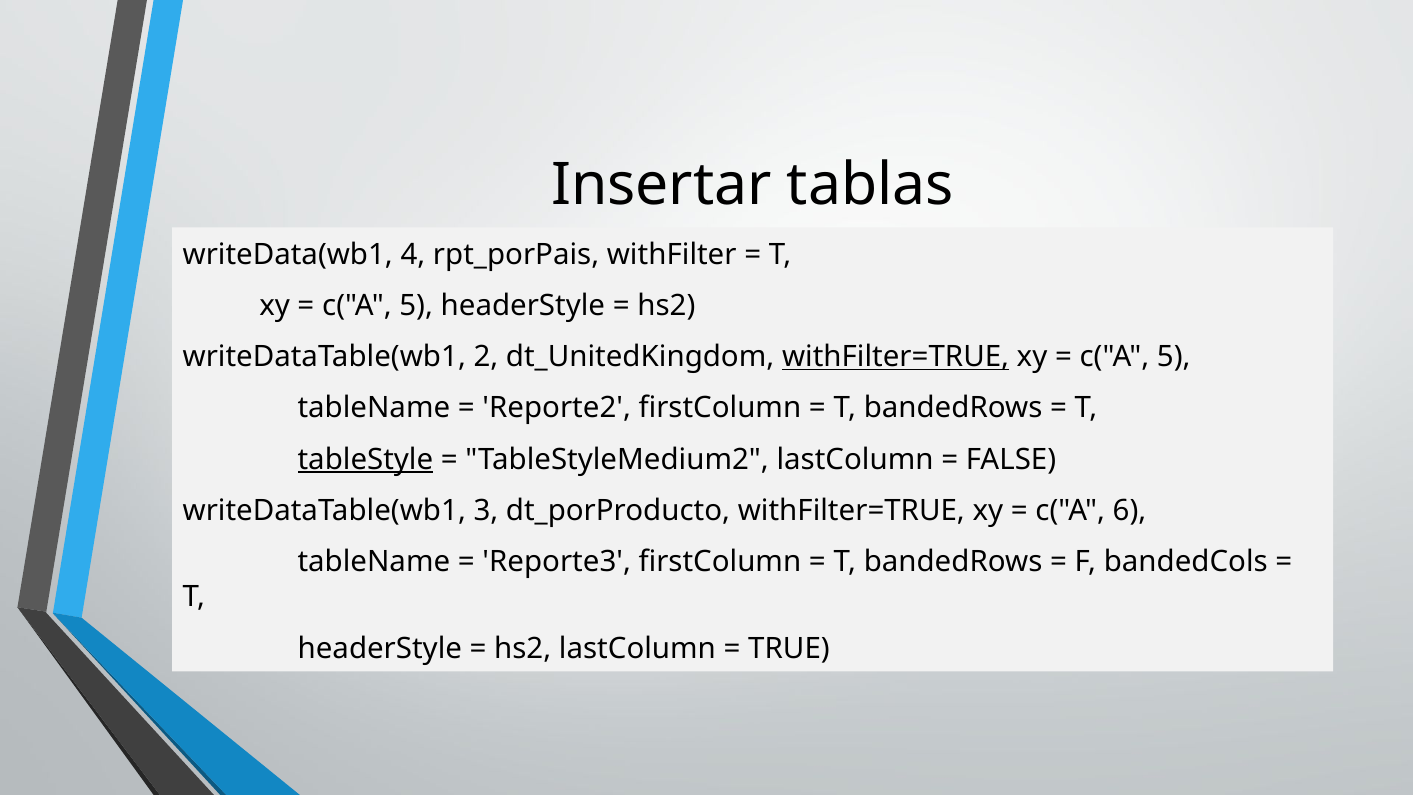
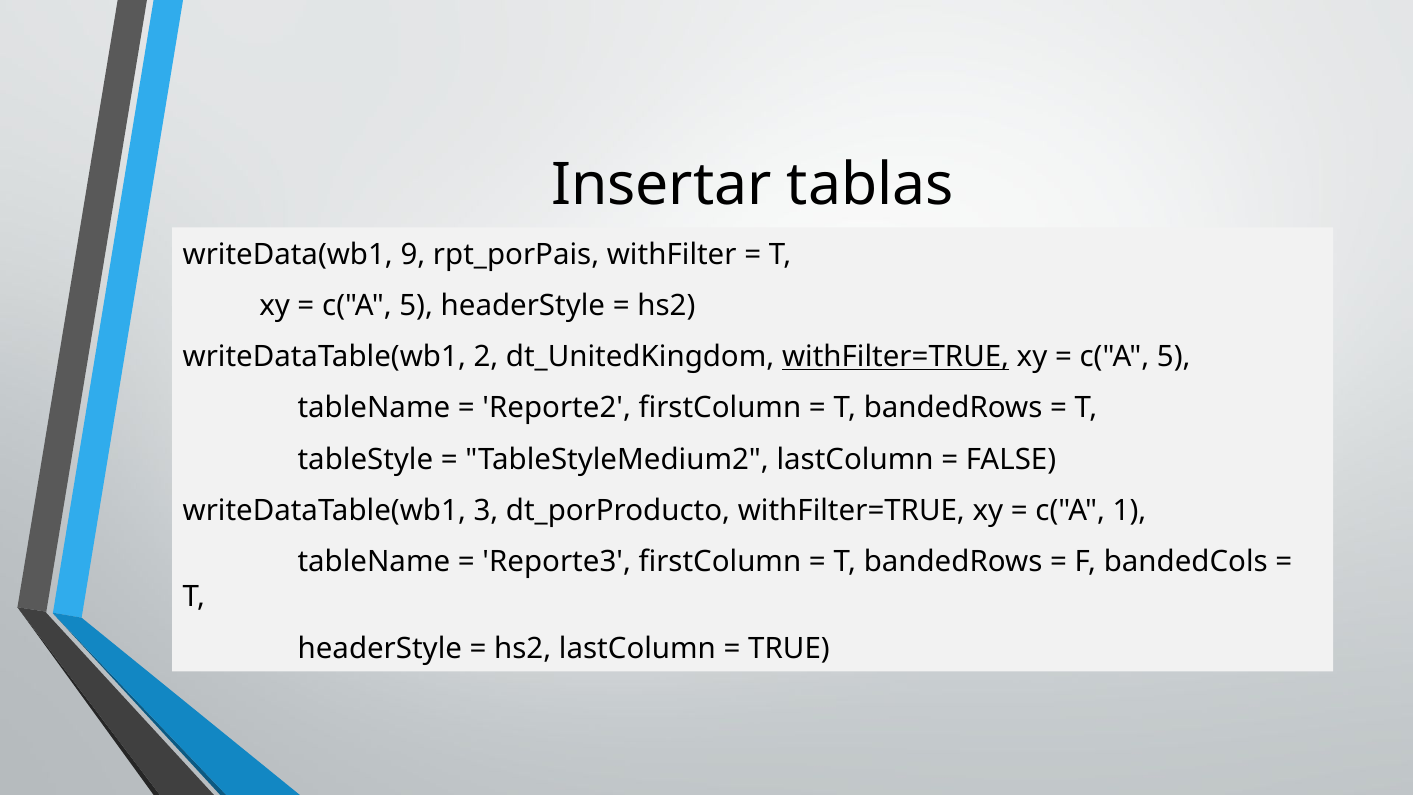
4: 4 -> 9
tableStyle underline: present -> none
6: 6 -> 1
